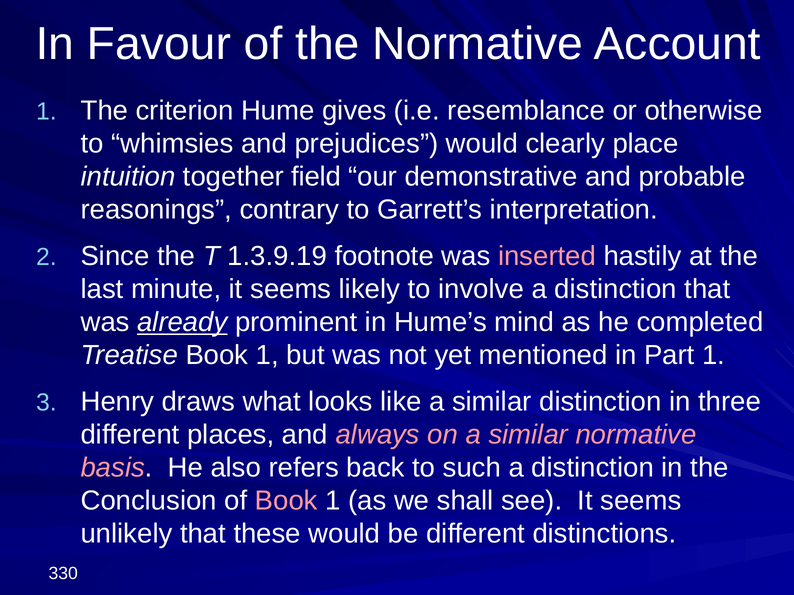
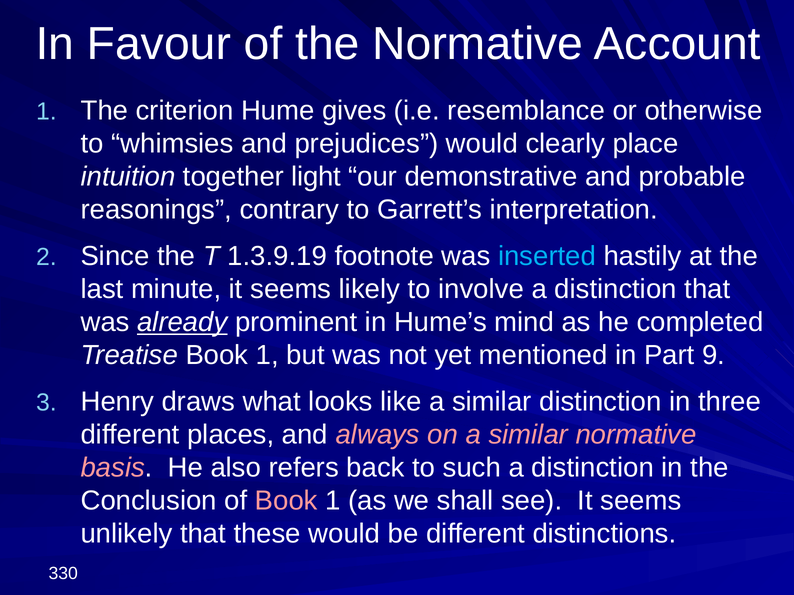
field: field -> light
inserted colour: pink -> light blue
Part 1: 1 -> 9
